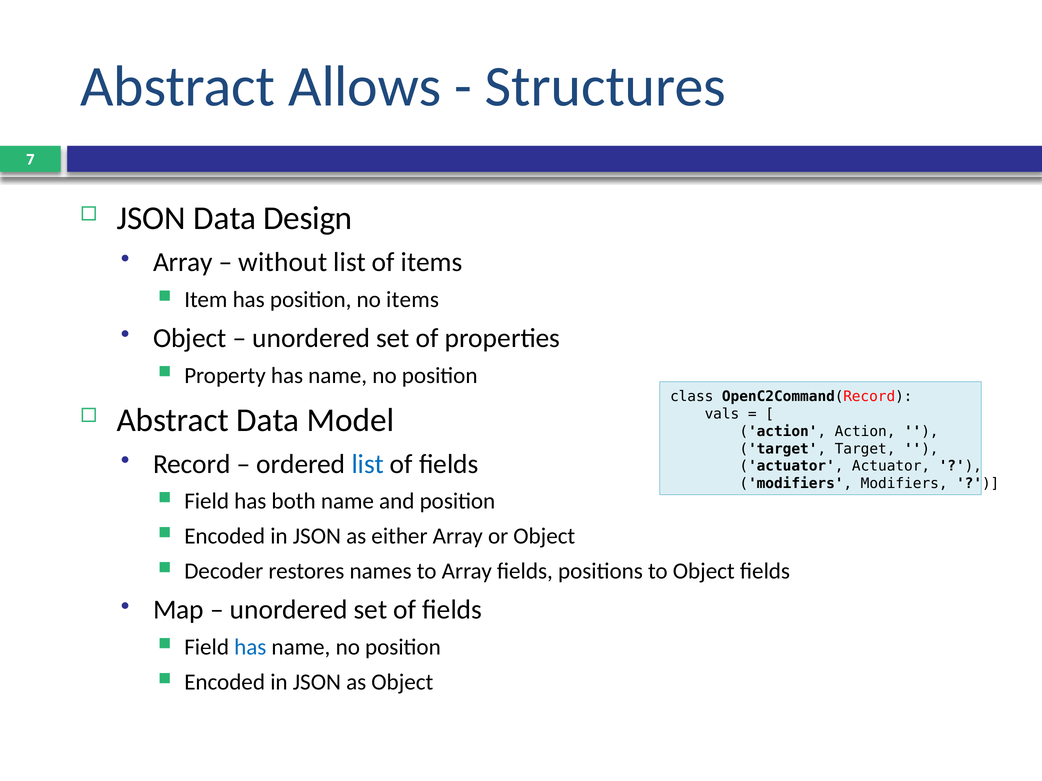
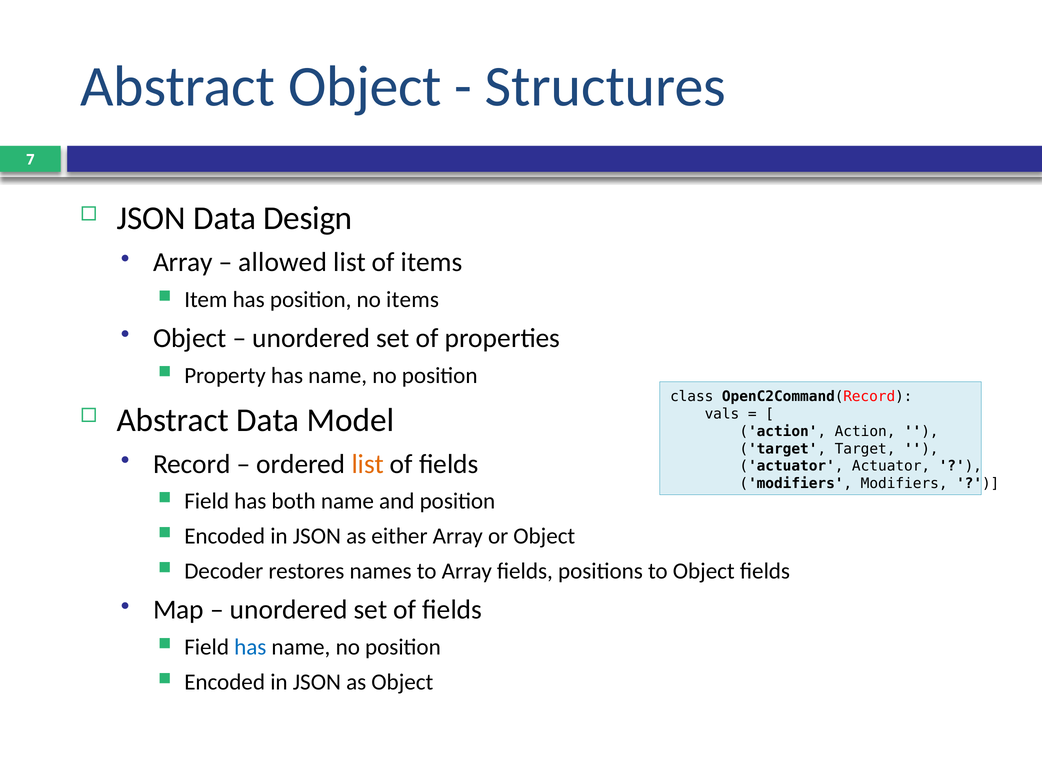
Abstract Allows: Allows -> Object
without: without -> allowed
list at (368, 464) colour: blue -> orange
